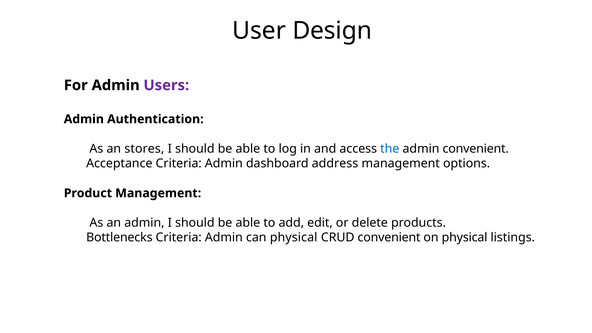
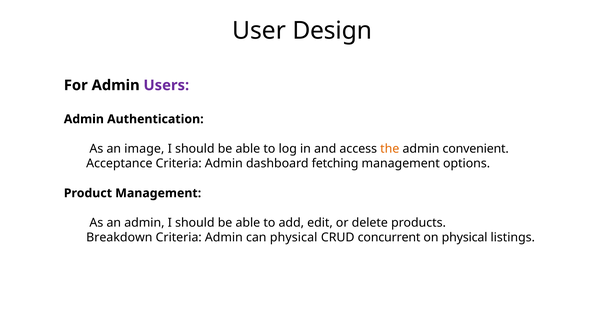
stores: stores -> image
the colour: blue -> orange
address: address -> fetching
Bottlenecks: Bottlenecks -> Breakdown
CRUD convenient: convenient -> concurrent
